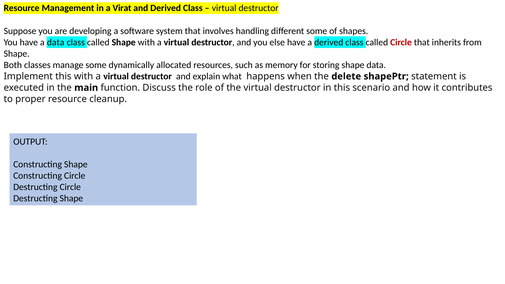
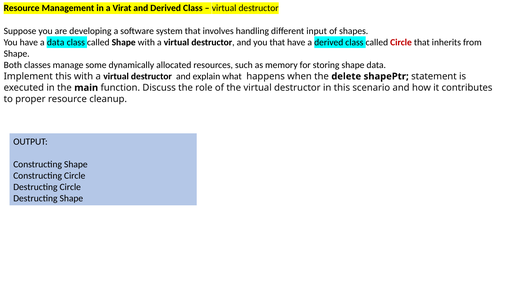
different some: some -> input
you else: else -> that
